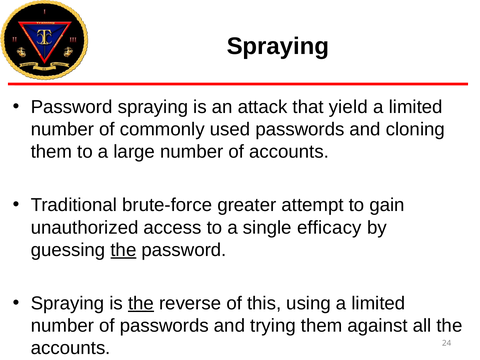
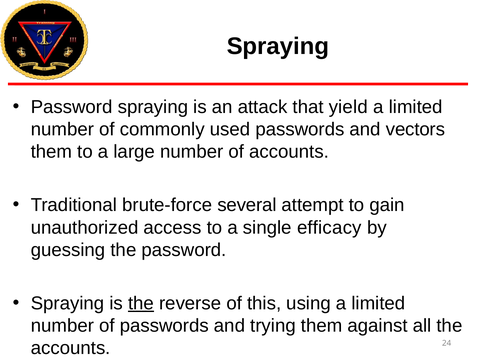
cloning: cloning -> vectors
greater: greater -> several
the at (123, 250) underline: present -> none
